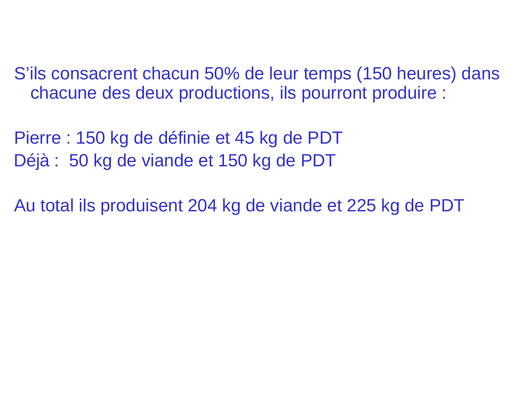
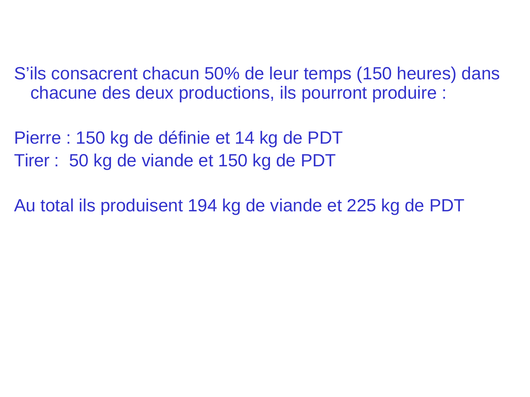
45: 45 -> 14
Déjà: Déjà -> Tirer
204: 204 -> 194
